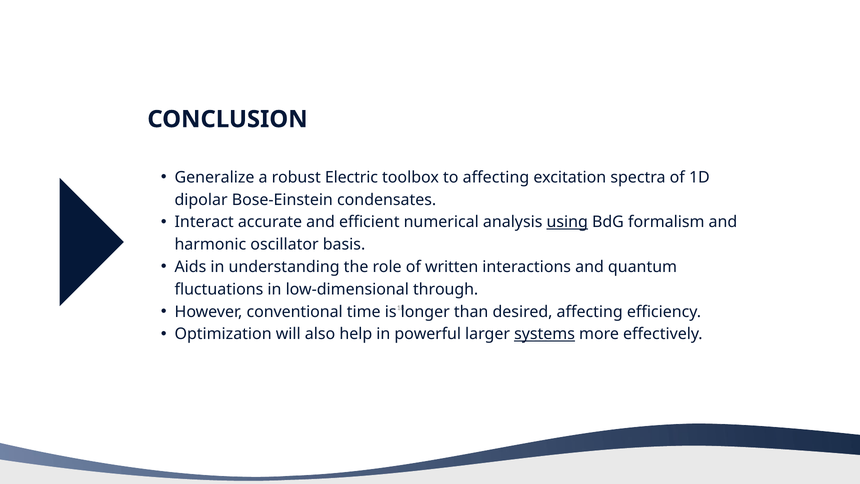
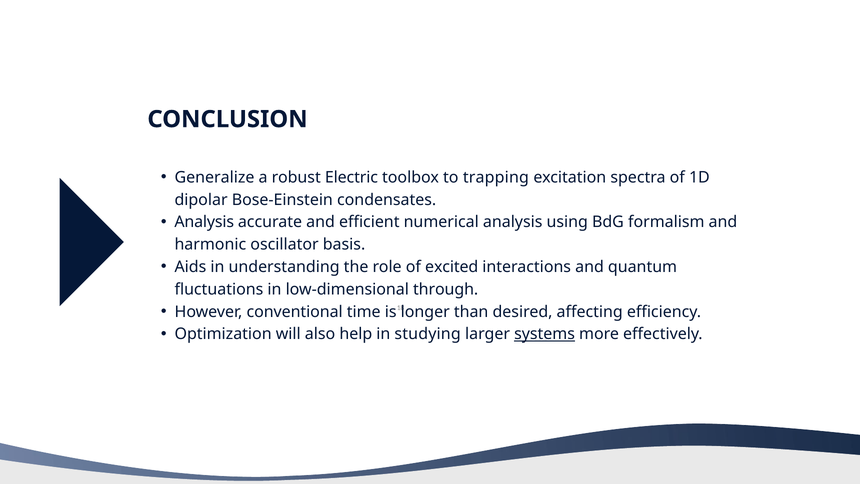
to affecting: affecting -> trapping
Interact at (204, 222): Interact -> Analysis
using underline: present -> none
written: written -> excited
powerful: powerful -> studying
